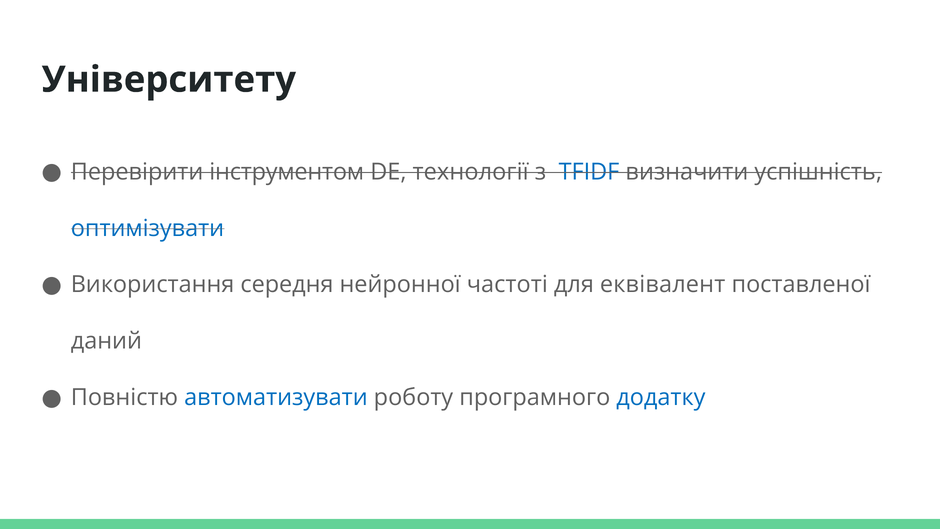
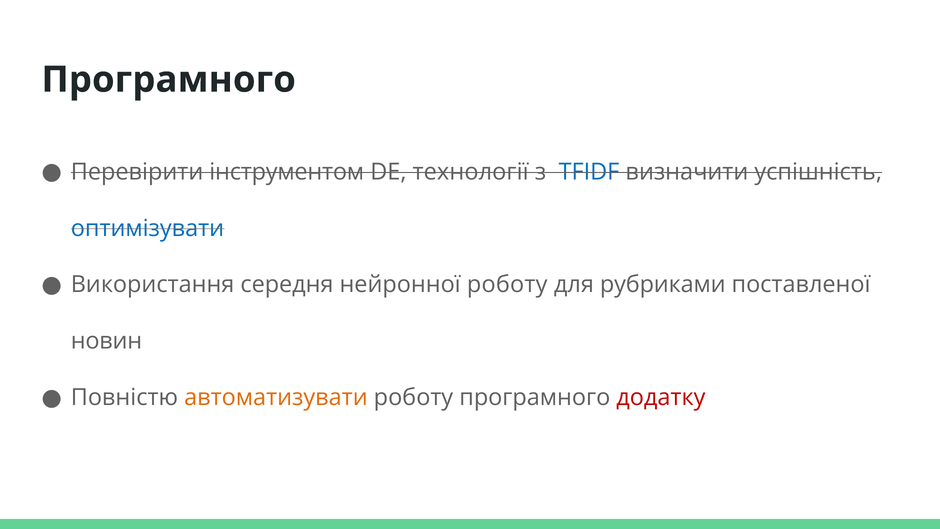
Університету at (169, 80): Університету -> Програмного
нейронної частоті: частоті -> роботу
еквівалент: еквівалент -> рубриками
даний: даний -> новин
автоматизувати colour: blue -> orange
додатку colour: blue -> red
